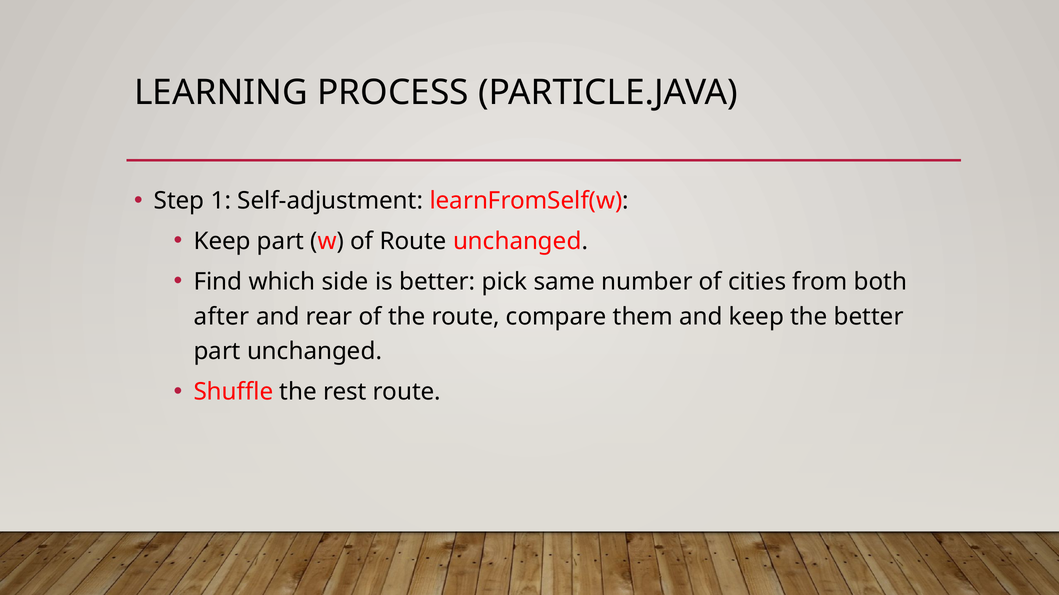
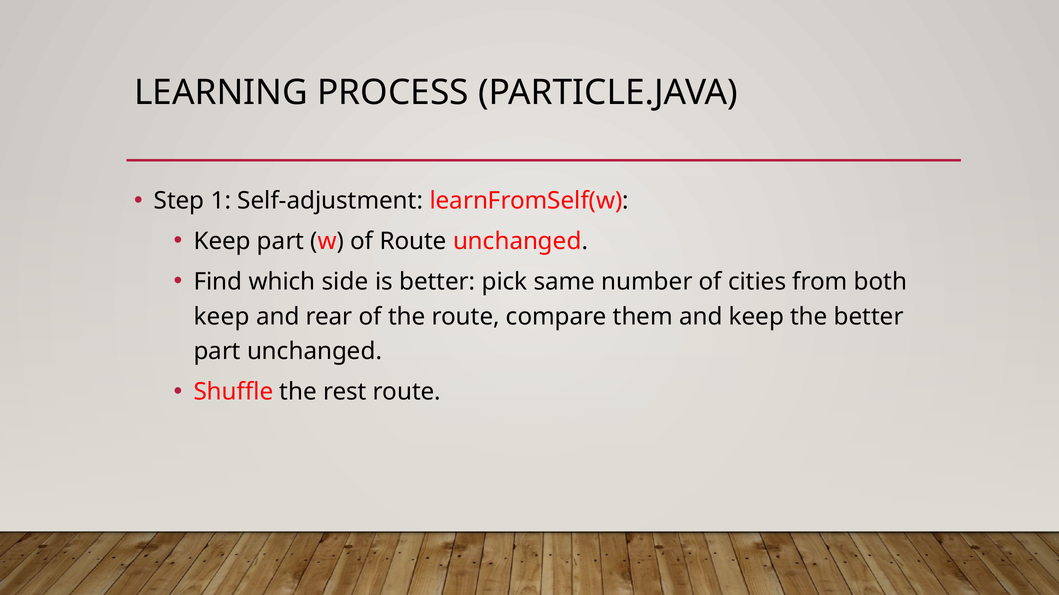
after at (222, 317): after -> keep
